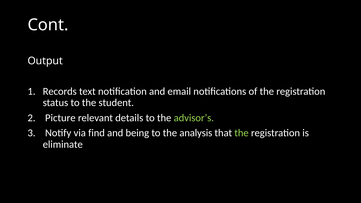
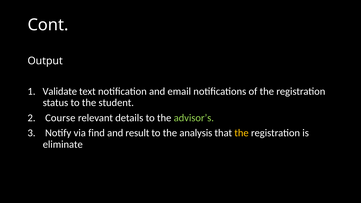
Records: Records -> Validate
Picture: Picture -> Course
being: being -> result
the at (242, 133) colour: light green -> yellow
